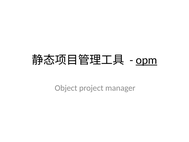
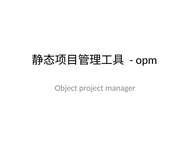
opm underline: present -> none
